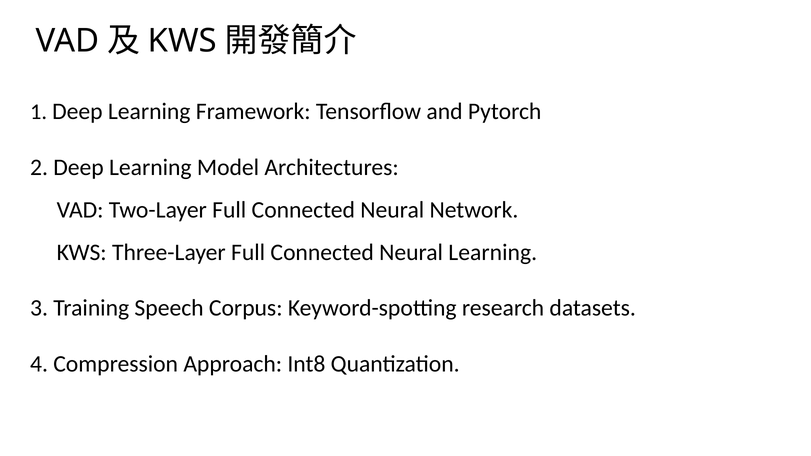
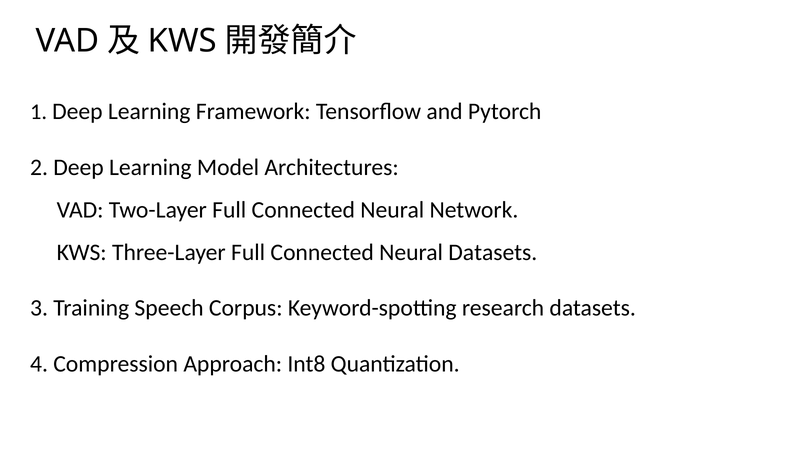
Neural Learning: Learning -> Datasets
